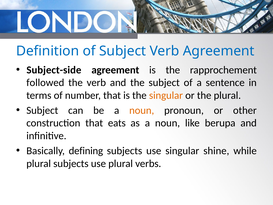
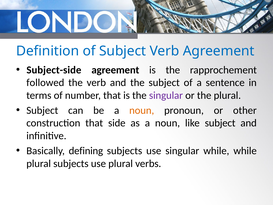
singular at (166, 95) colour: orange -> purple
eats: eats -> side
like berupa: berupa -> subject
singular shine: shine -> while
